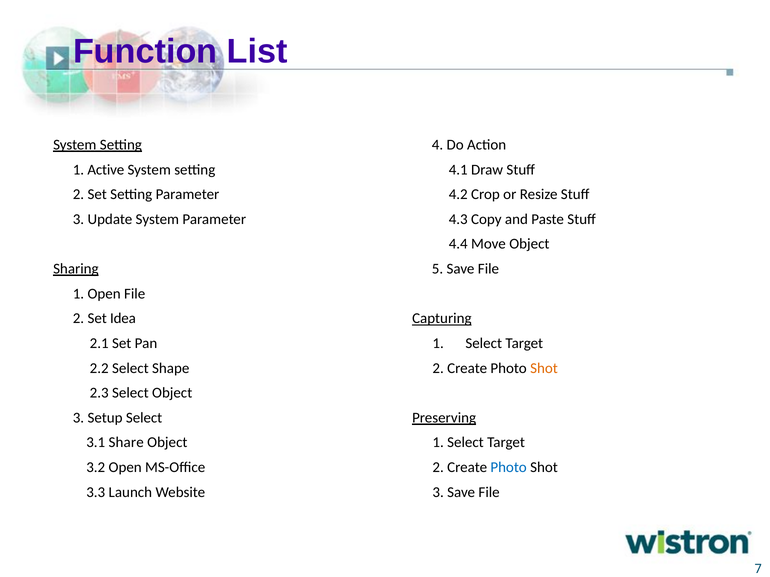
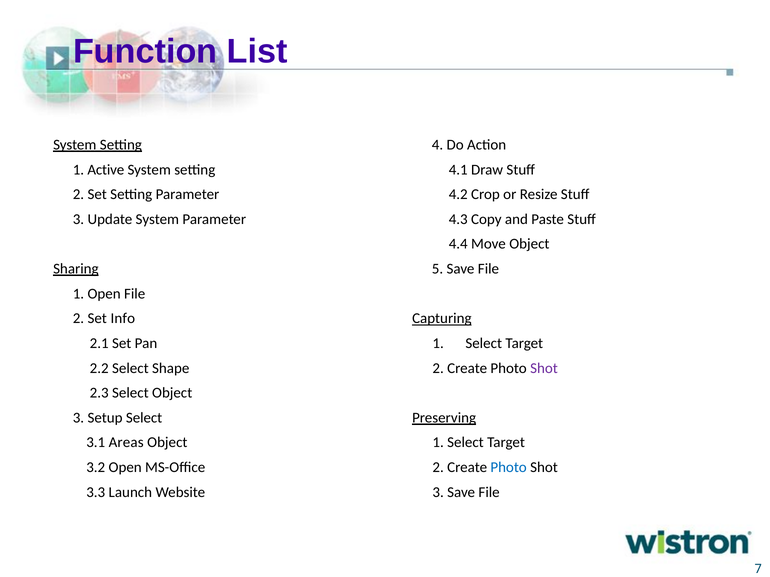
Idea: Idea -> Info
Shot at (544, 368) colour: orange -> purple
Share: Share -> Areas
